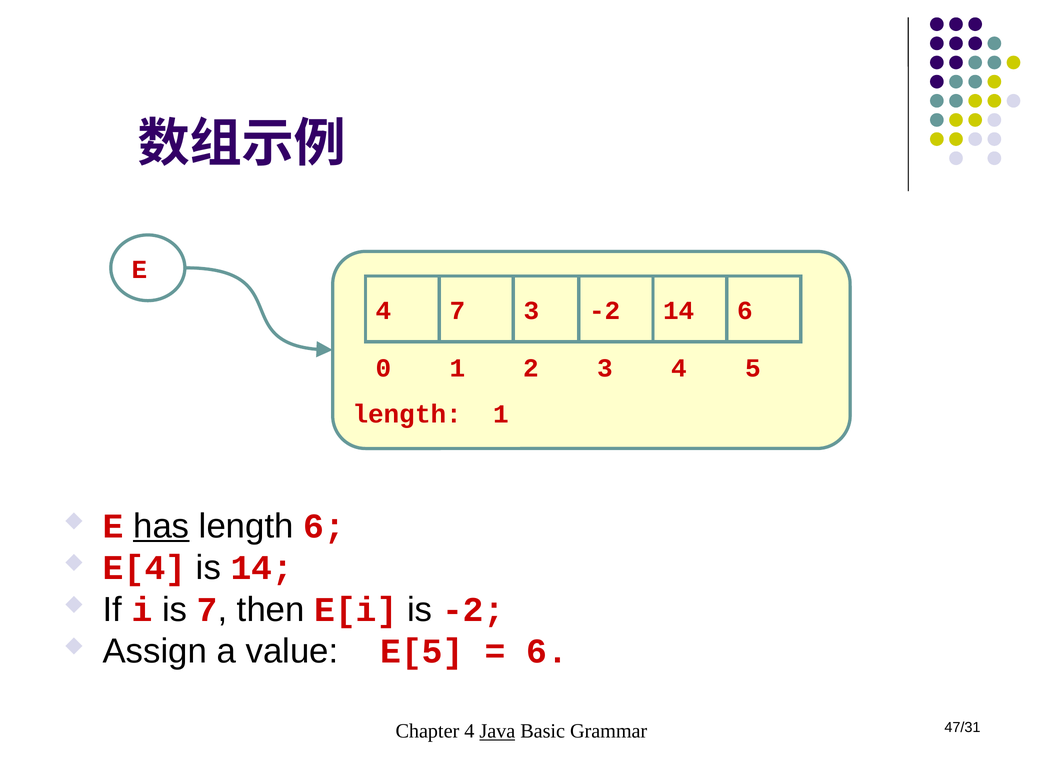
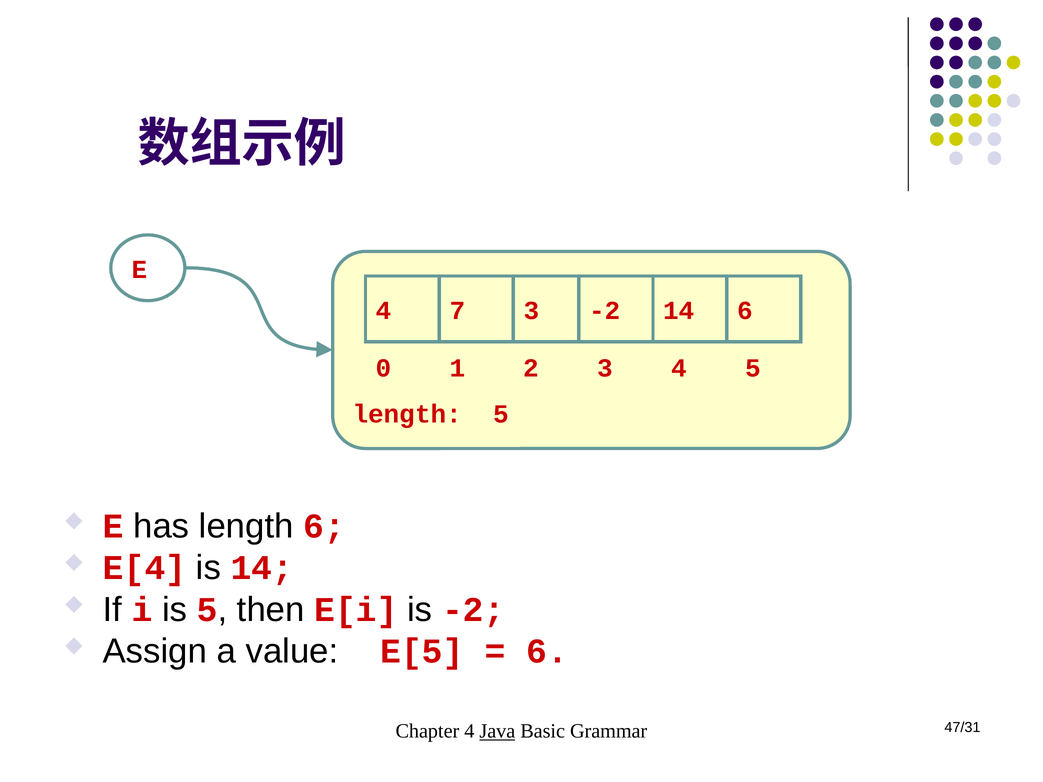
length 1: 1 -> 5
has underline: present -> none
is 7: 7 -> 5
